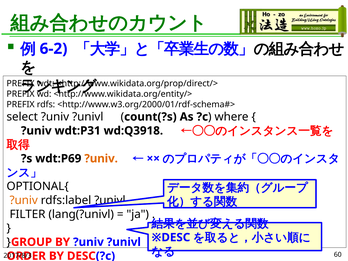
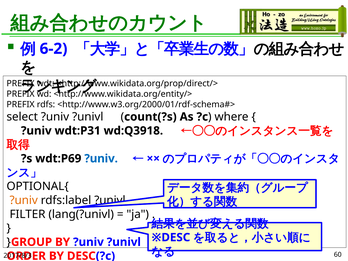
?univ at (101, 159) colour: orange -> blue
